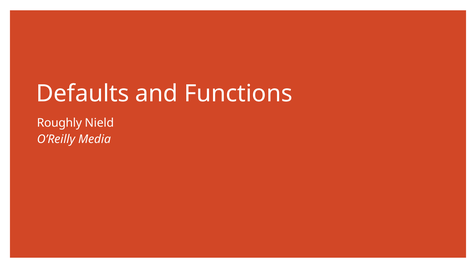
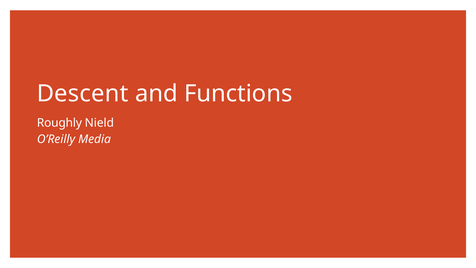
Defaults: Defaults -> Descent
